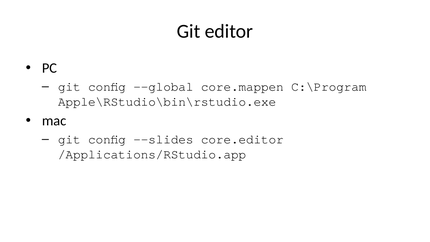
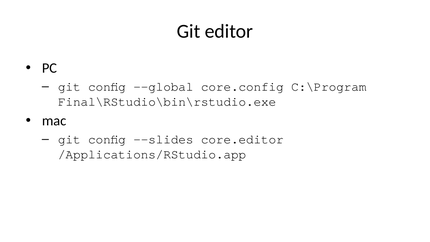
core.mappen: core.mappen -> core.config
Apple\RStudio\bin\rstudio.exe: Apple\RStudio\bin\rstudio.exe -> Final\RStudio\bin\rstudio.exe
